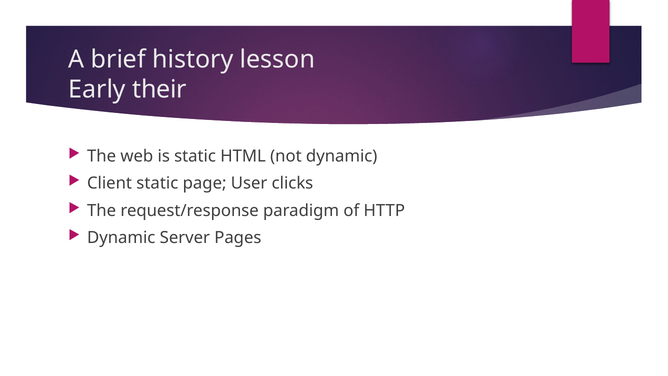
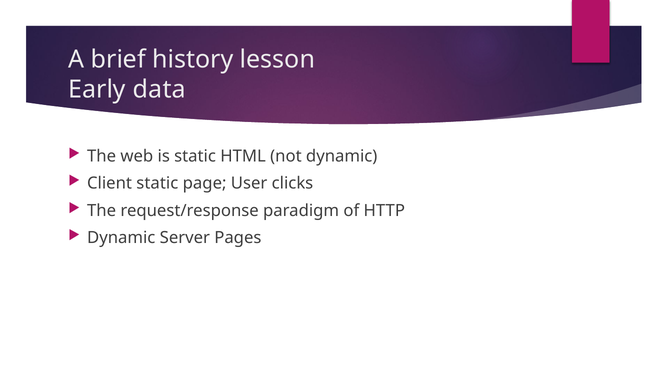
their: their -> data
